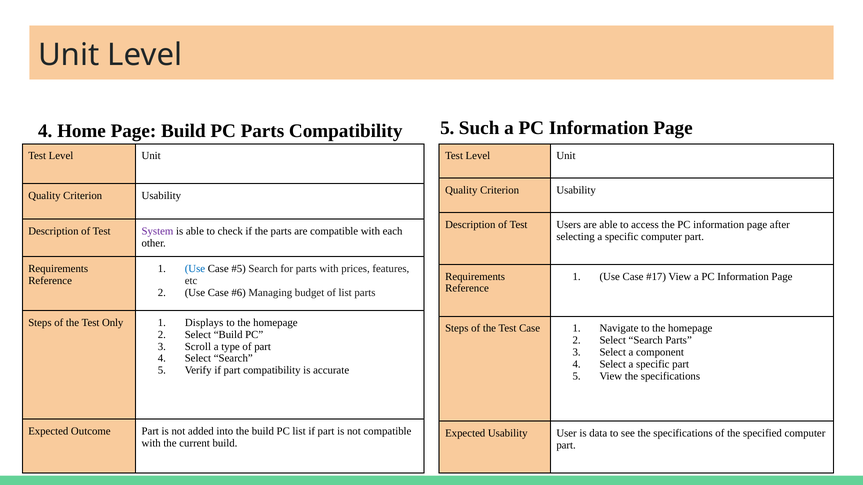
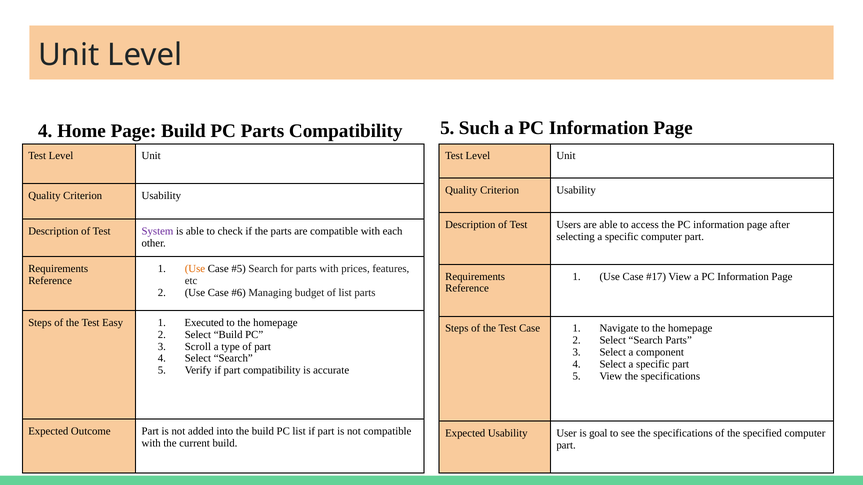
Use at (195, 269) colour: blue -> orange
Only: Only -> Easy
Displays: Displays -> Executed
data: data -> goal
